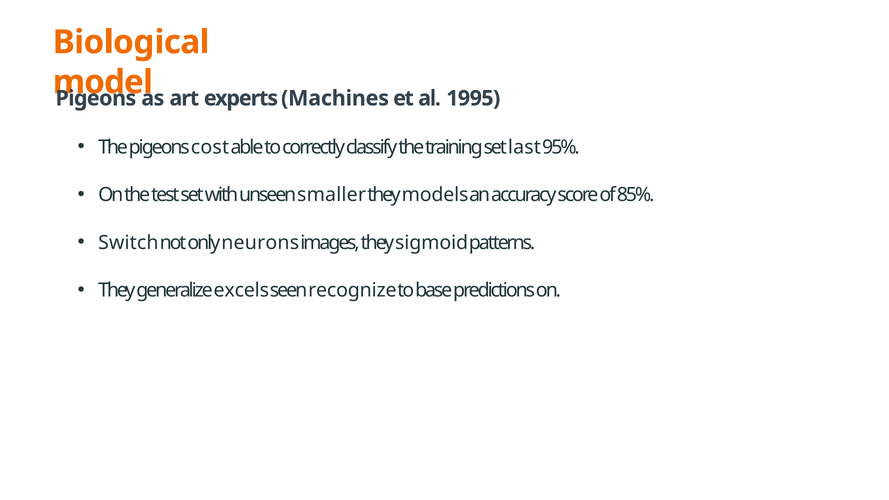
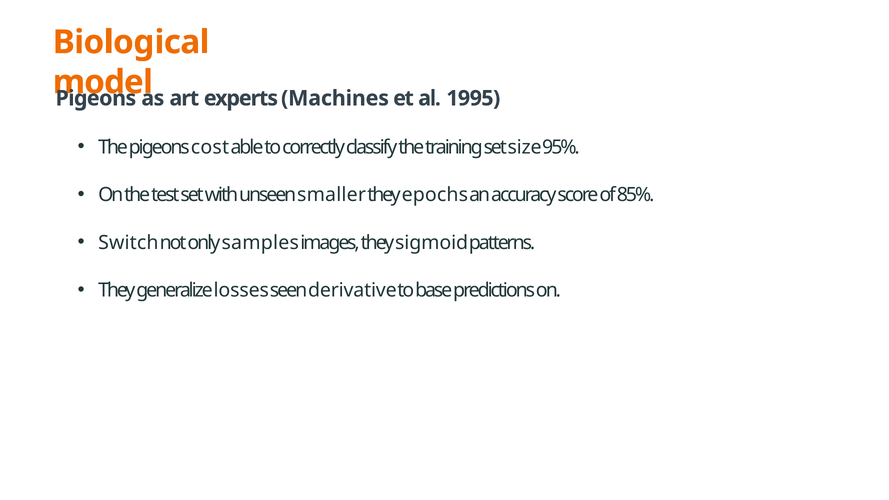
last: last -> size
models: models -> epochs
neurons: neurons -> samples
excels: excels -> losses
recognize: recognize -> derivative
